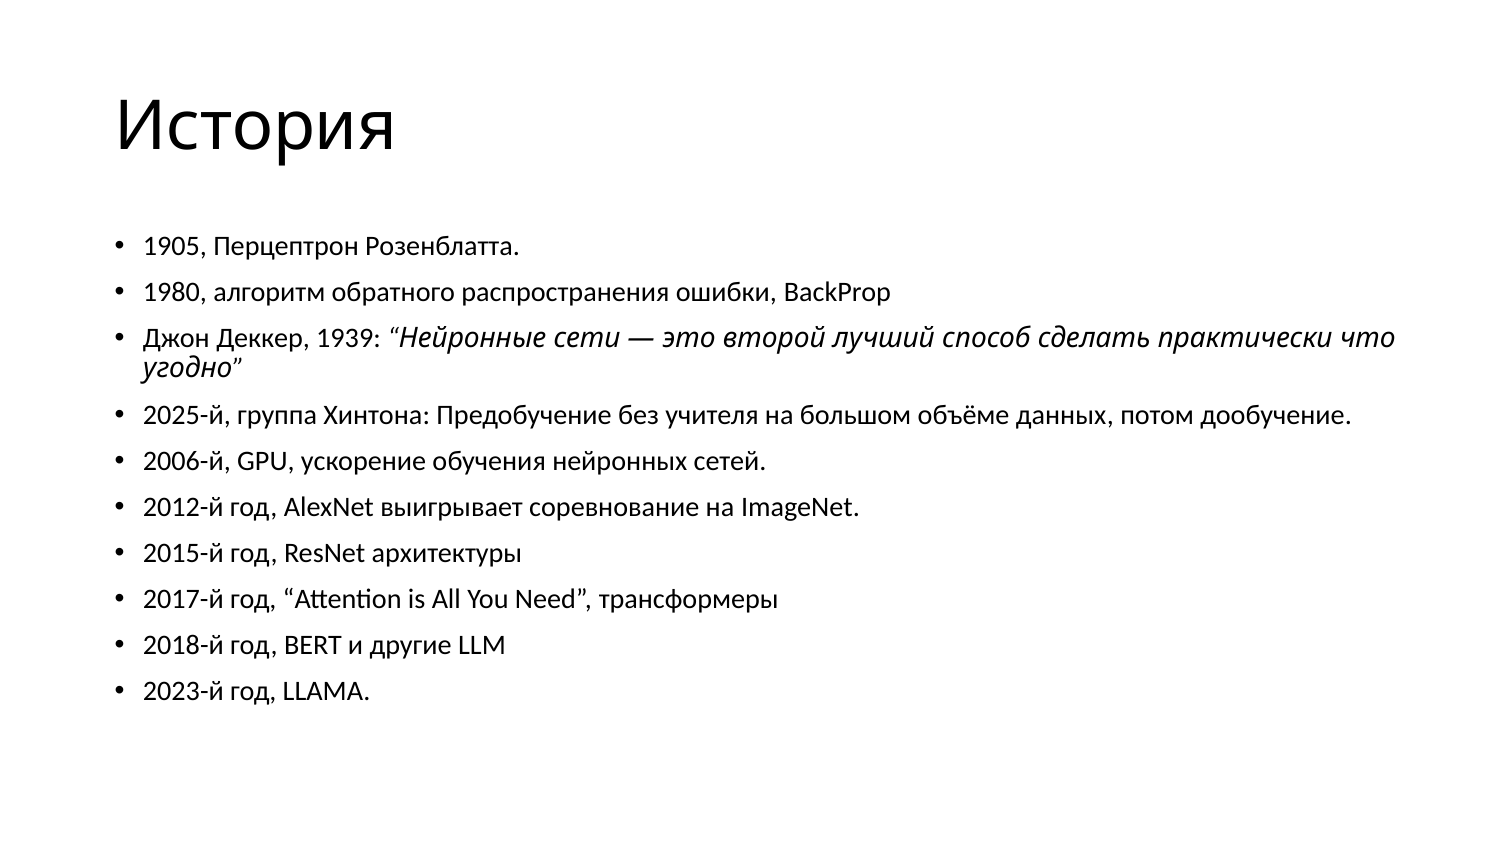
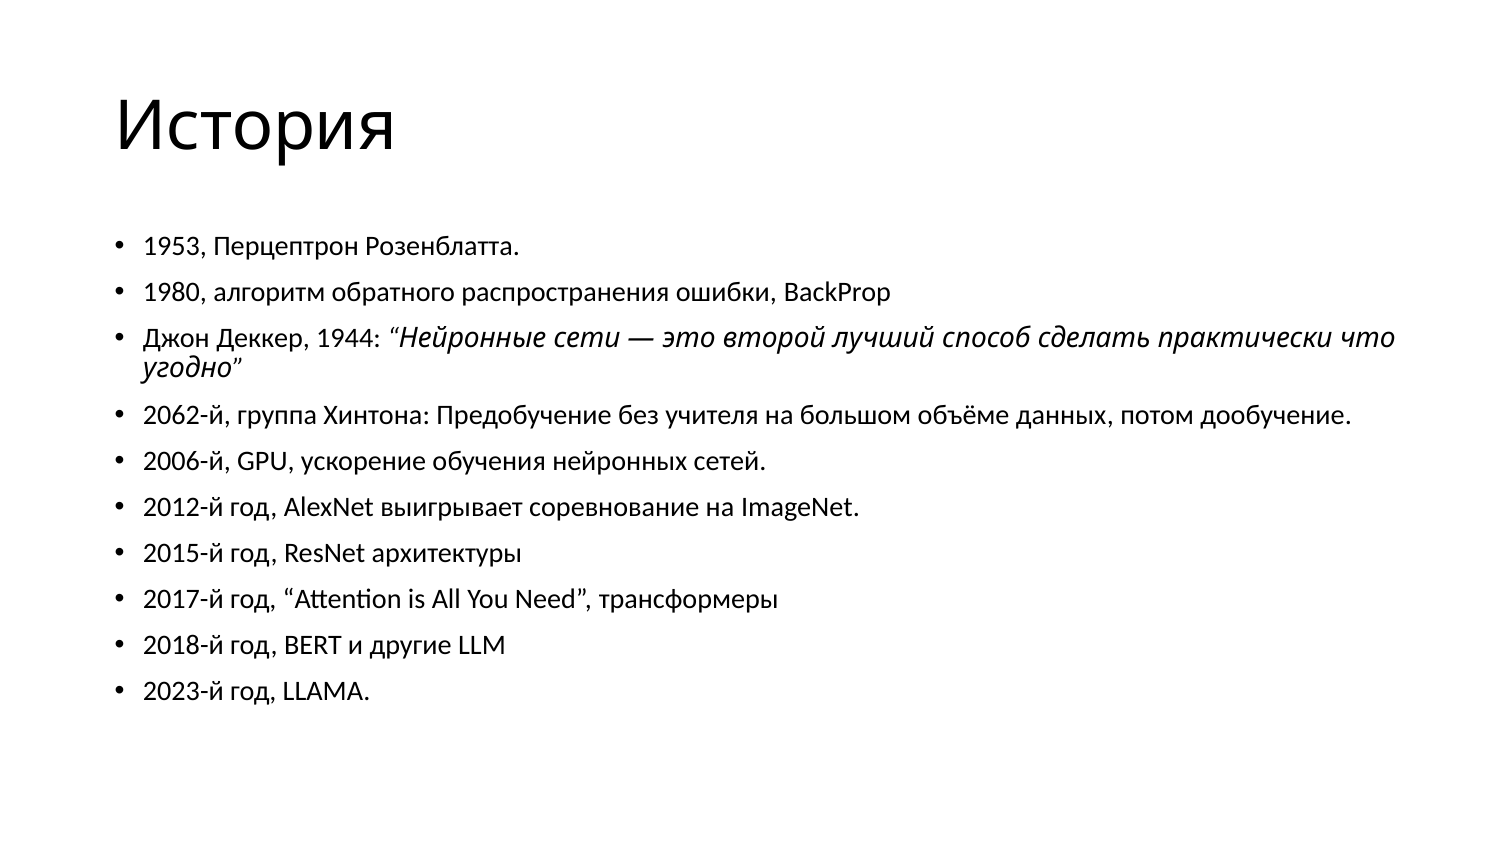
1905: 1905 -> 1953
1939: 1939 -> 1944
2025-й: 2025-й -> 2062-й
